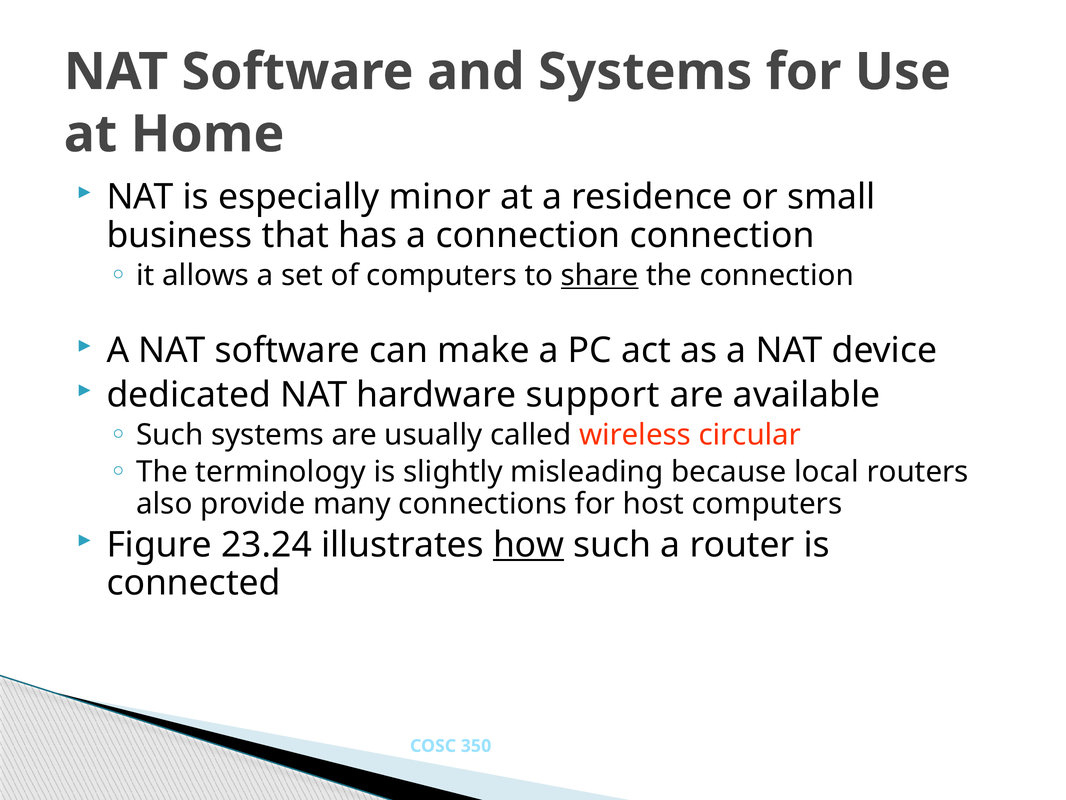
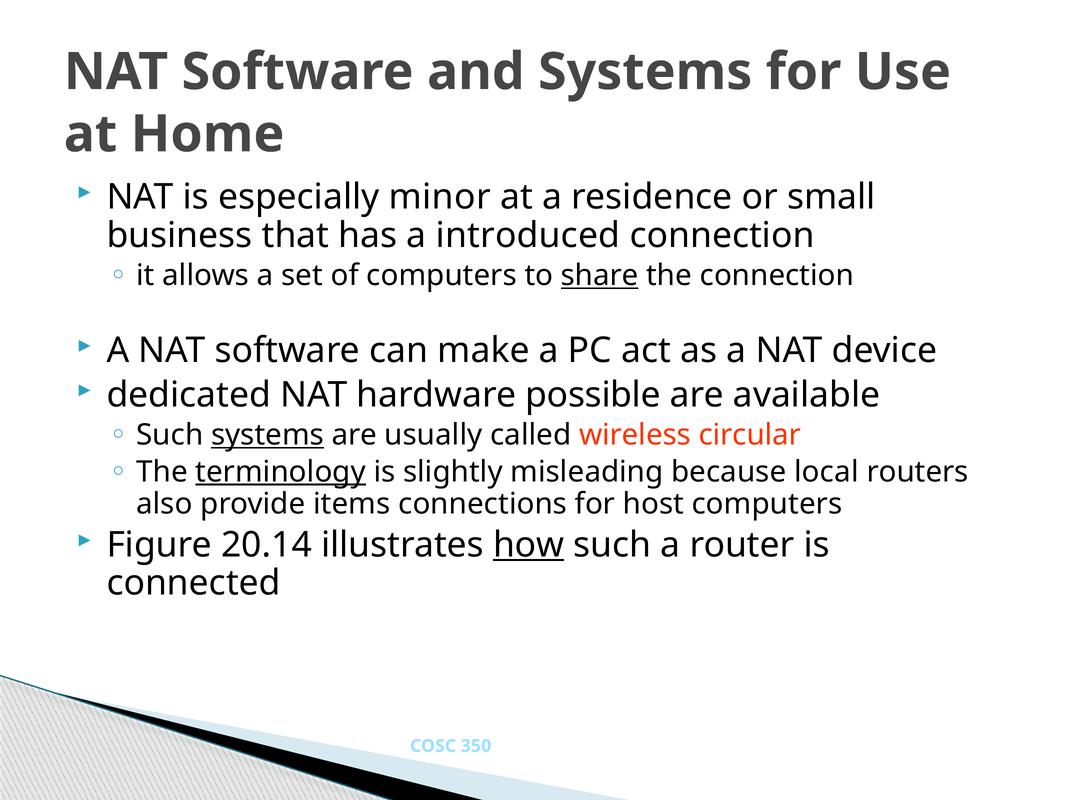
a connection: connection -> introduced
support: support -> possible
systems at (268, 435) underline: none -> present
terminology underline: none -> present
many: many -> items
23.24: 23.24 -> 20.14
